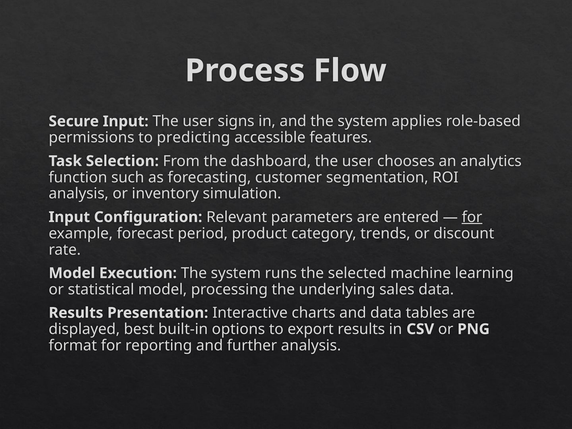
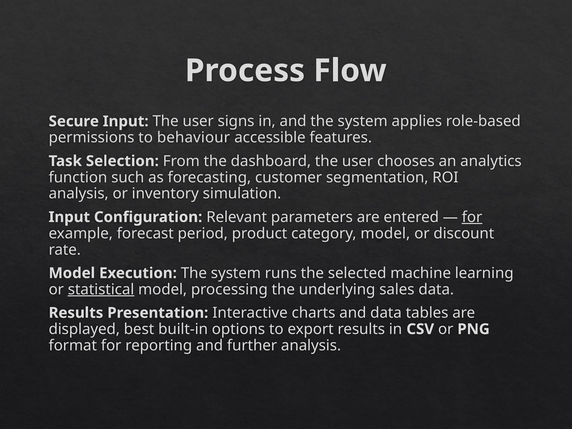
predicting: predicting -> behaviour
category trends: trends -> model
statistical underline: none -> present
